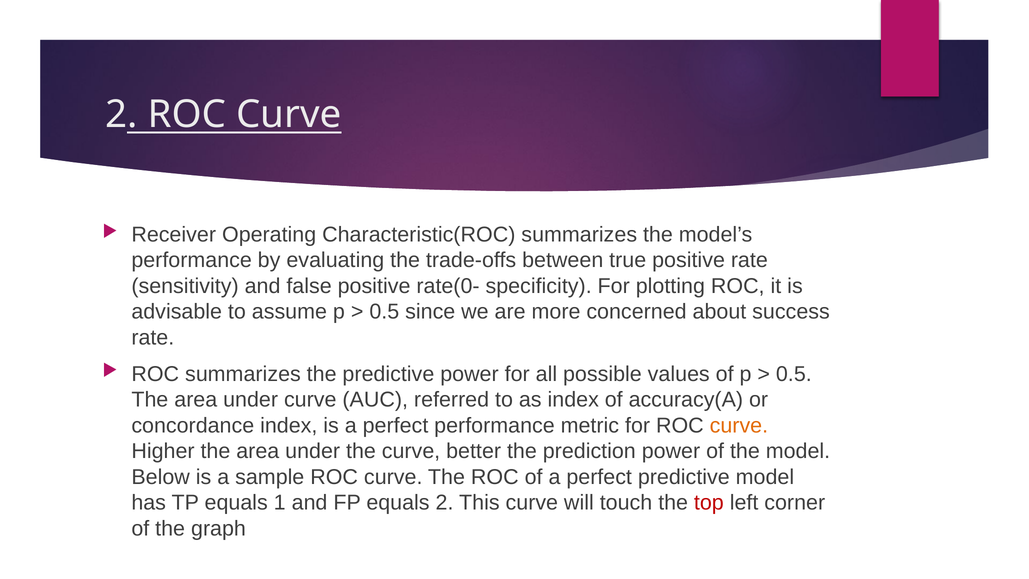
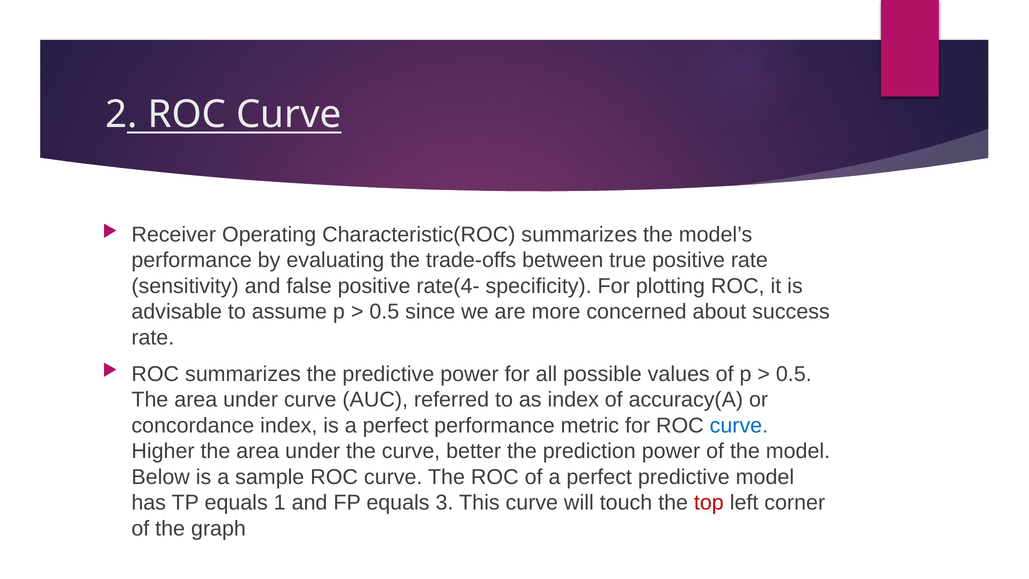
rate(0-: rate(0- -> rate(4-
curve at (739, 425) colour: orange -> blue
equals 2: 2 -> 3
